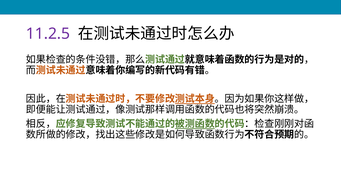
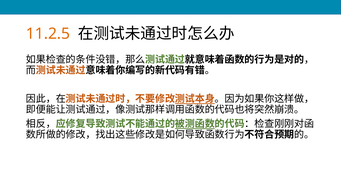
11.2.5 colour: purple -> orange
